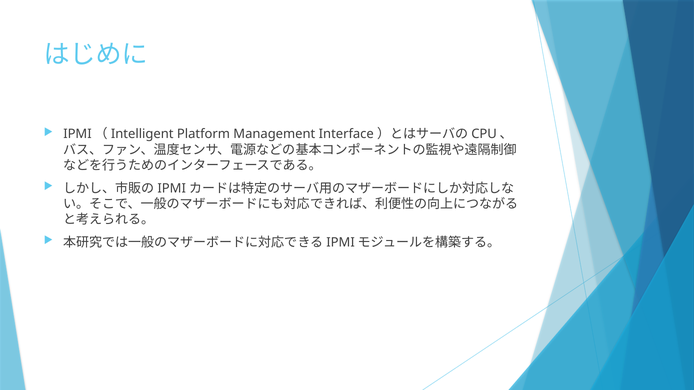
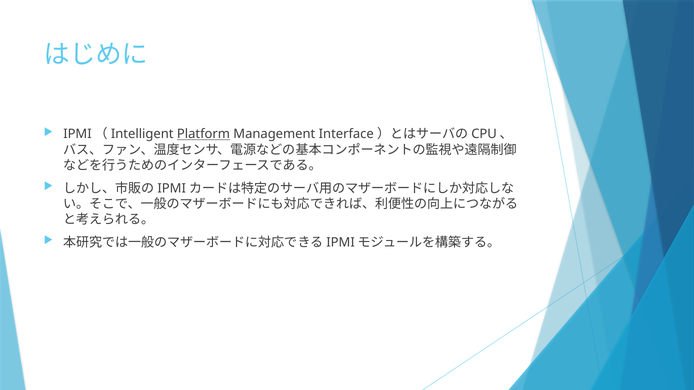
Platform underline: none -> present
